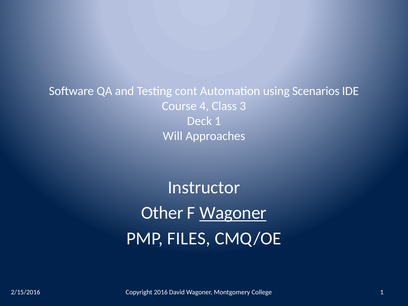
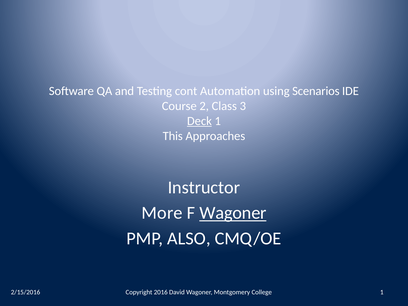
4: 4 -> 2
Deck underline: none -> present
Will: Will -> This
Other: Other -> More
FILES: FILES -> ALSO
